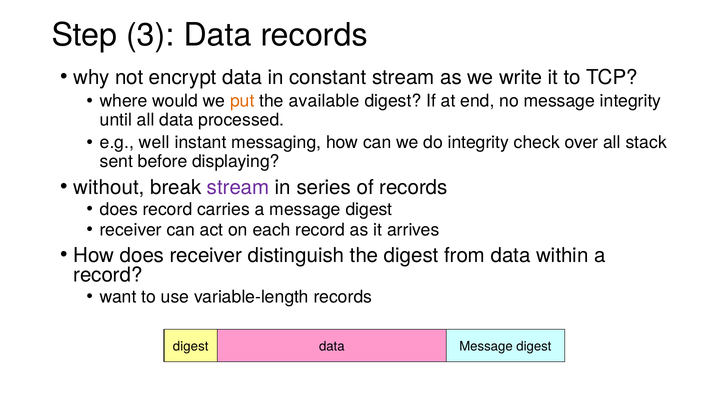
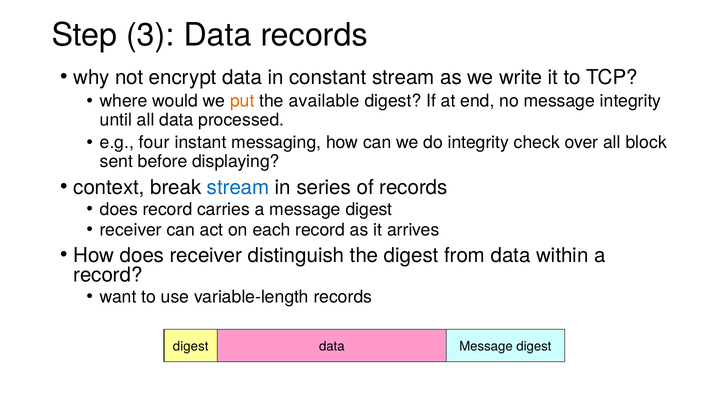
well: well -> four
stack: stack -> block
without: without -> context
stream at (238, 188) colour: purple -> blue
